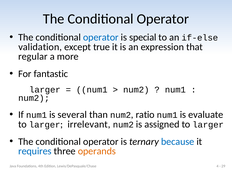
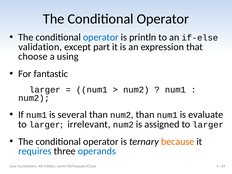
special: special -> println
true: true -> part
regular: regular -> choose
more: more -> using
ratio at (145, 115): ratio -> than
because colour: blue -> orange
operands colour: orange -> blue
